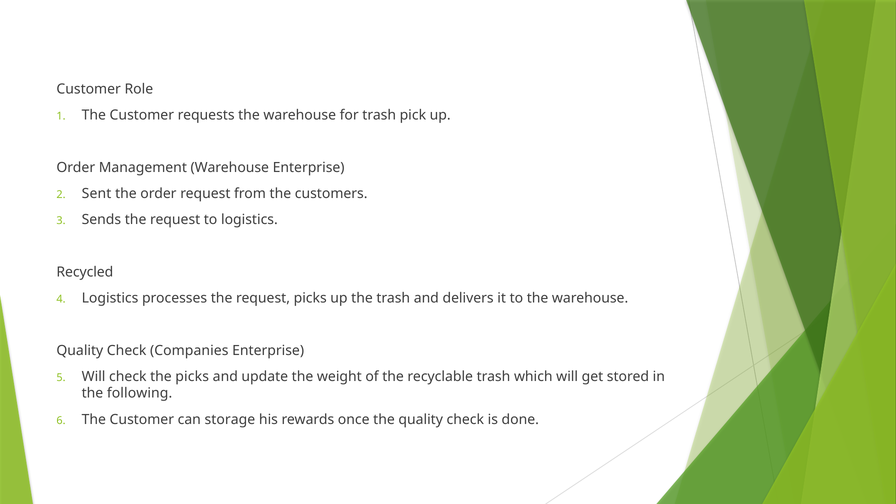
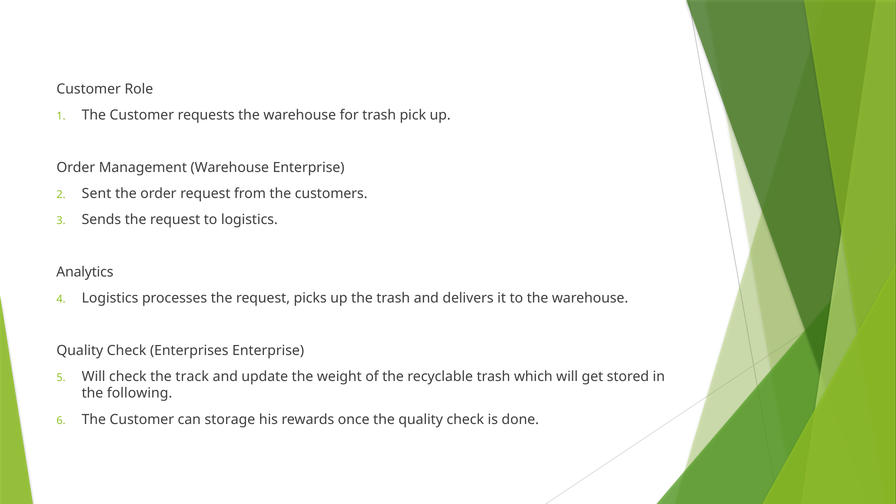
Recycled: Recycled -> Analytics
Companies: Companies -> Enterprises
the picks: picks -> track
